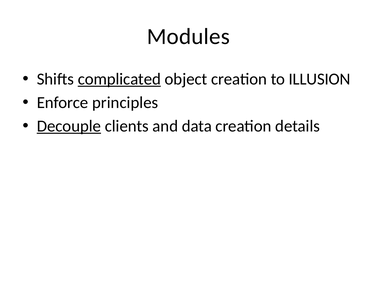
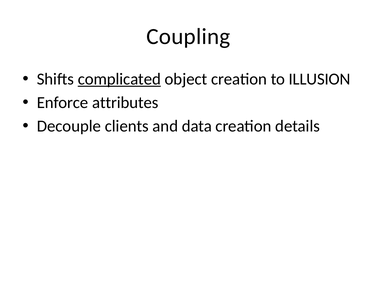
Modules: Modules -> Coupling
principles: principles -> attributes
Decouple underline: present -> none
